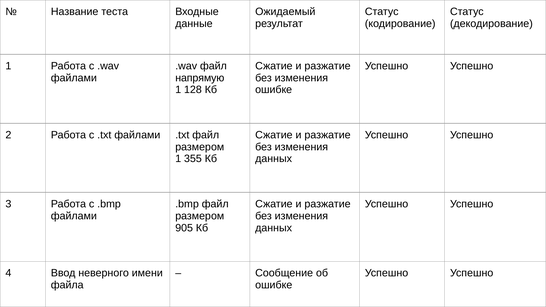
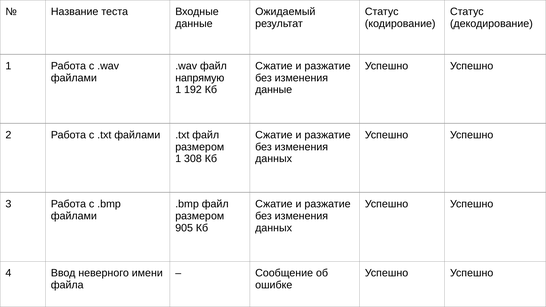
128: 128 -> 192
ошибке at (274, 90): ошибке -> данные
355: 355 -> 308
